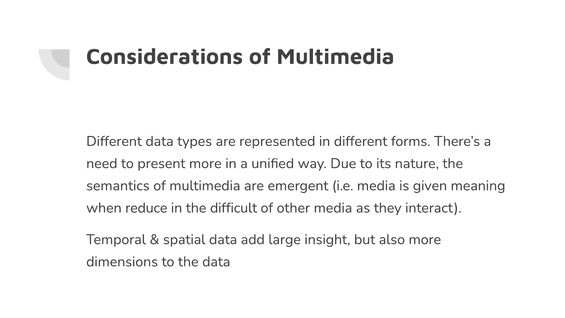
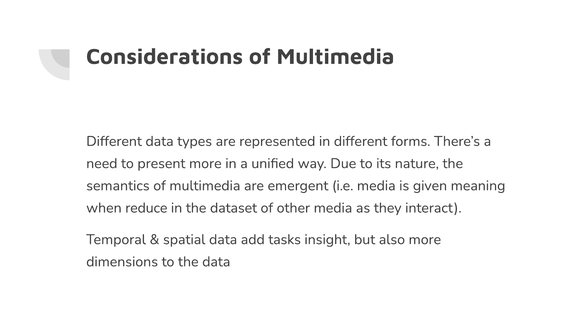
difficult: difficult -> dataset
large: large -> tasks
